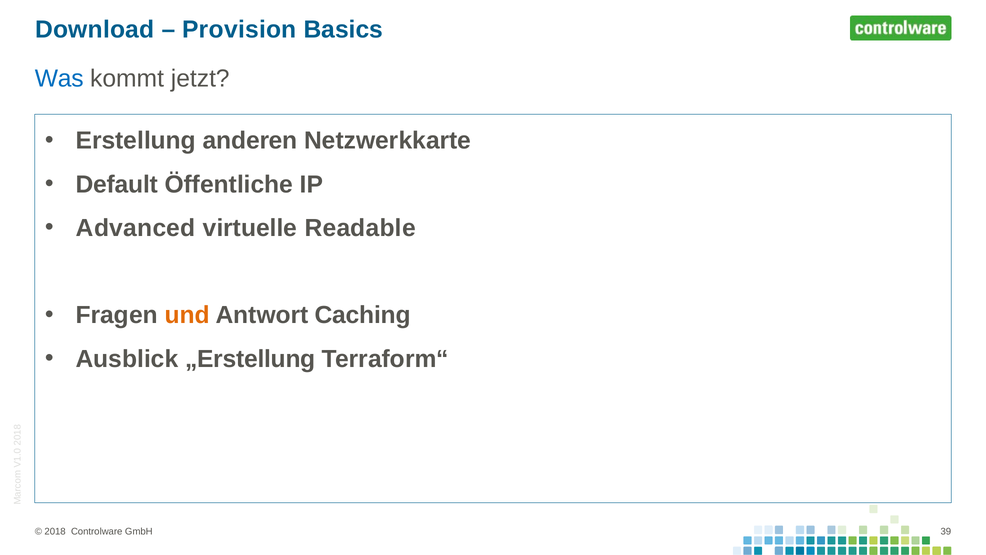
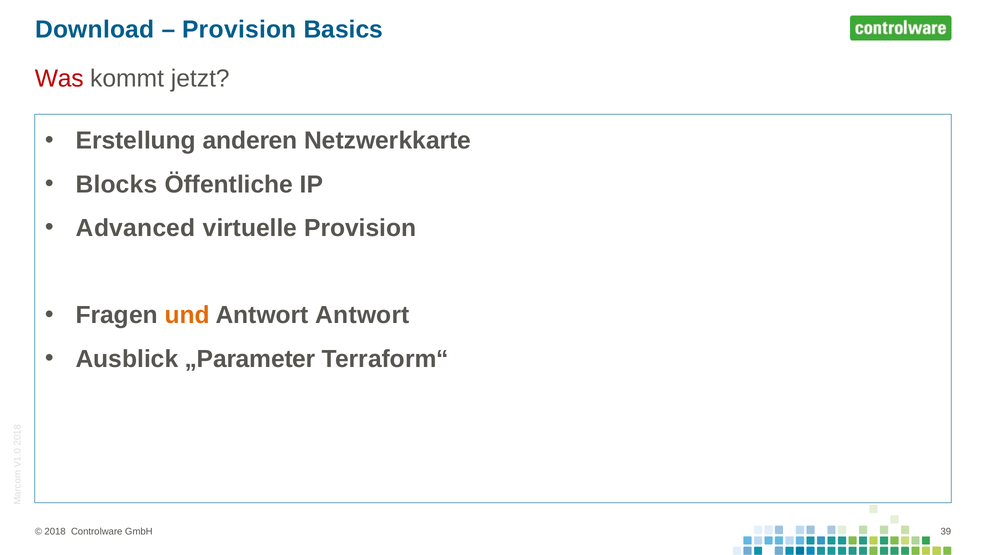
Was colour: blue -> red
Default: Default -> Blocks
virtuelle Readable: Readable -> Provision
Antwort Caching: Caching -> Antwort
„Erstellung: „Erstellung -> „Parameter
